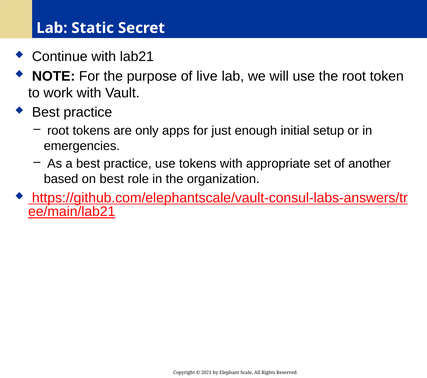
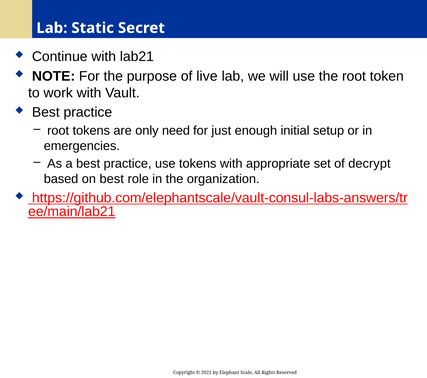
apps: apps -> need
another: another -> decrypt
